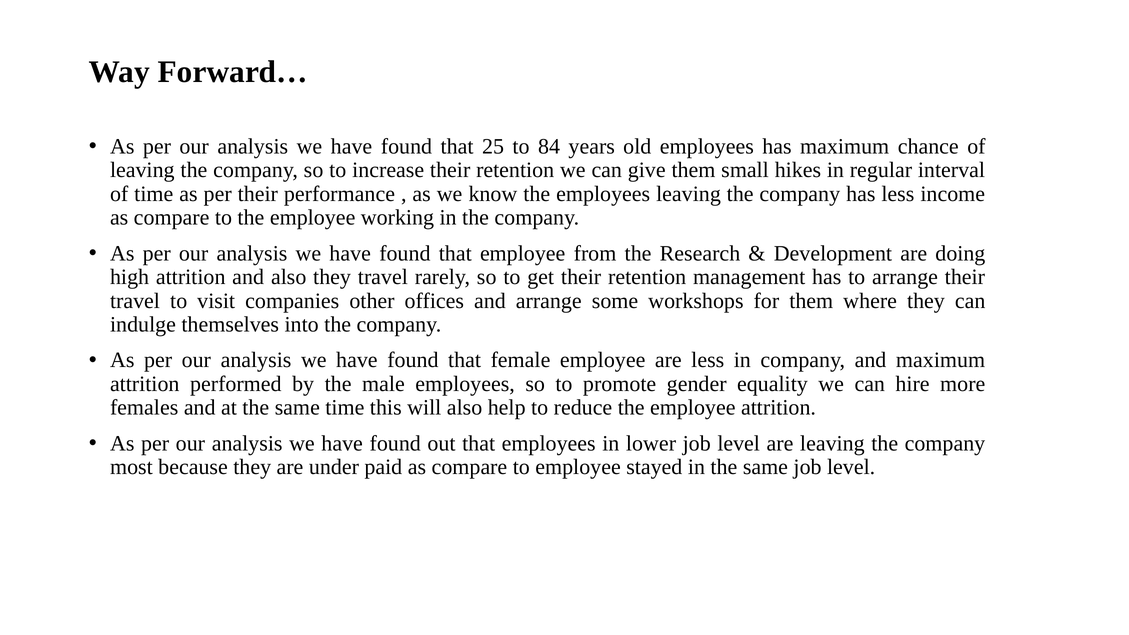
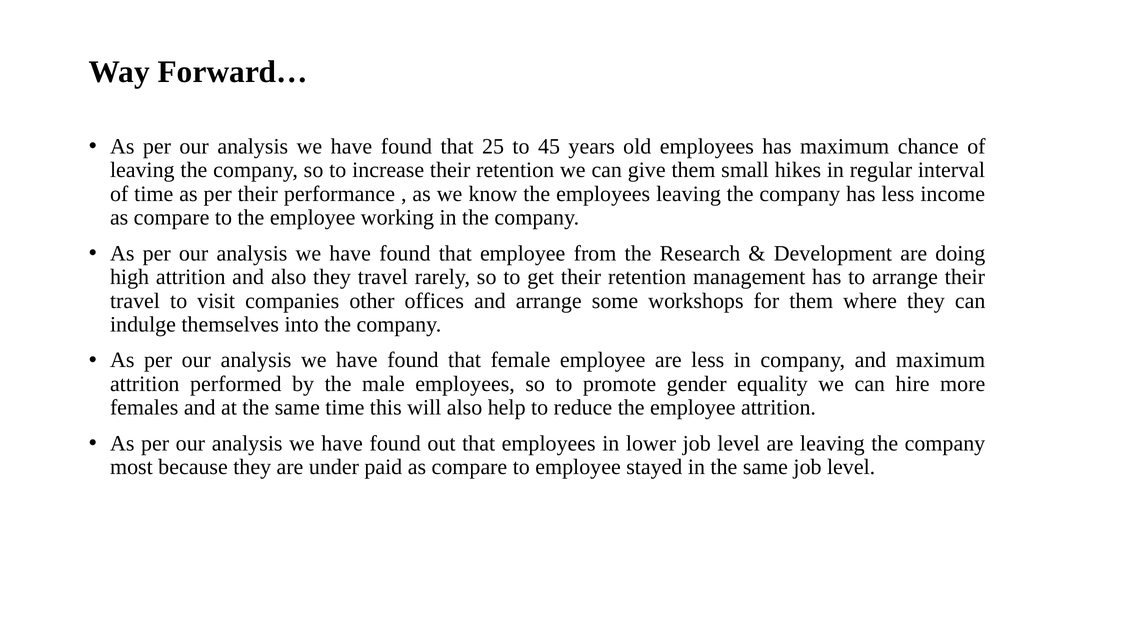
84: 84 -> 45
